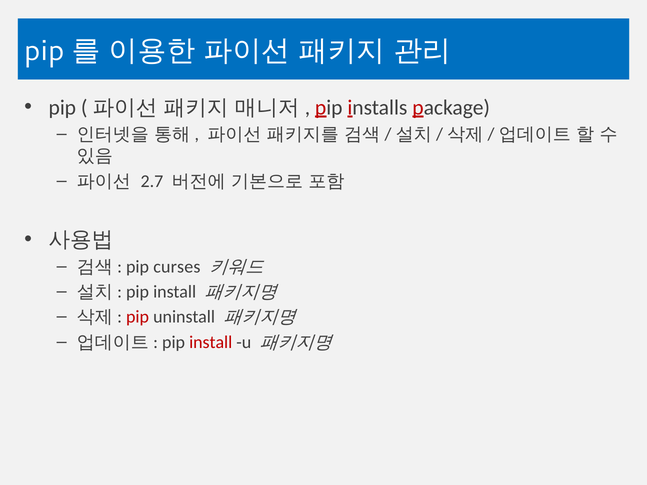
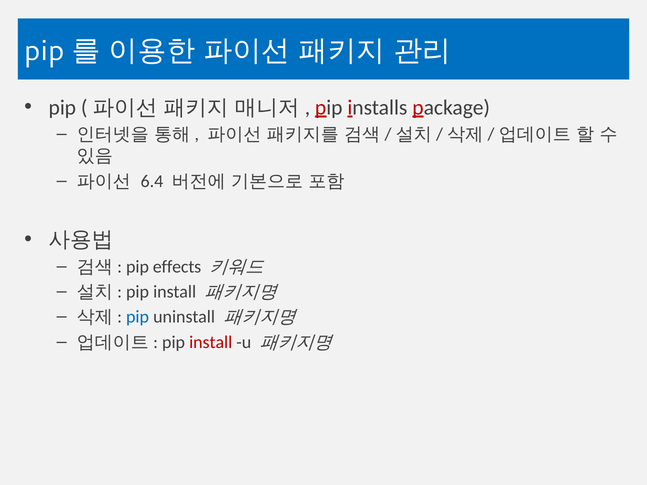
2.7: 2.7 -> 6.4
curses: curses -> effects
pip at (138, 317) colour: red -> blue
